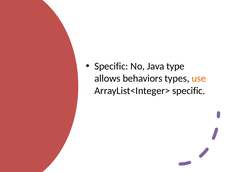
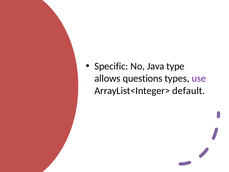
behaviors: behaviors -> questions
use colour: orange -> purple
ArrayList<Integer> specific: specific -> default
